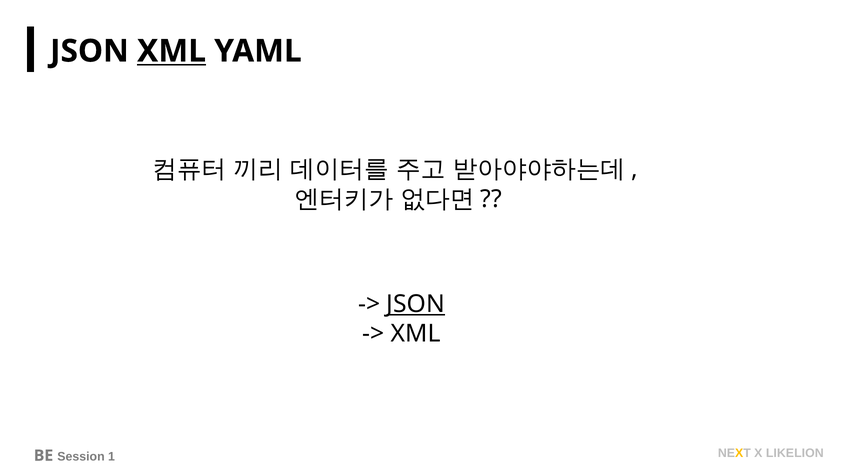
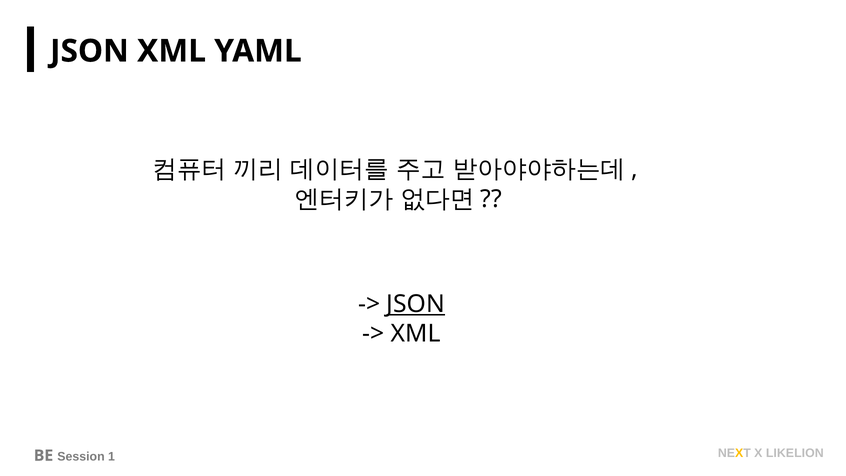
XML at (172, 51) underline: present -> none
